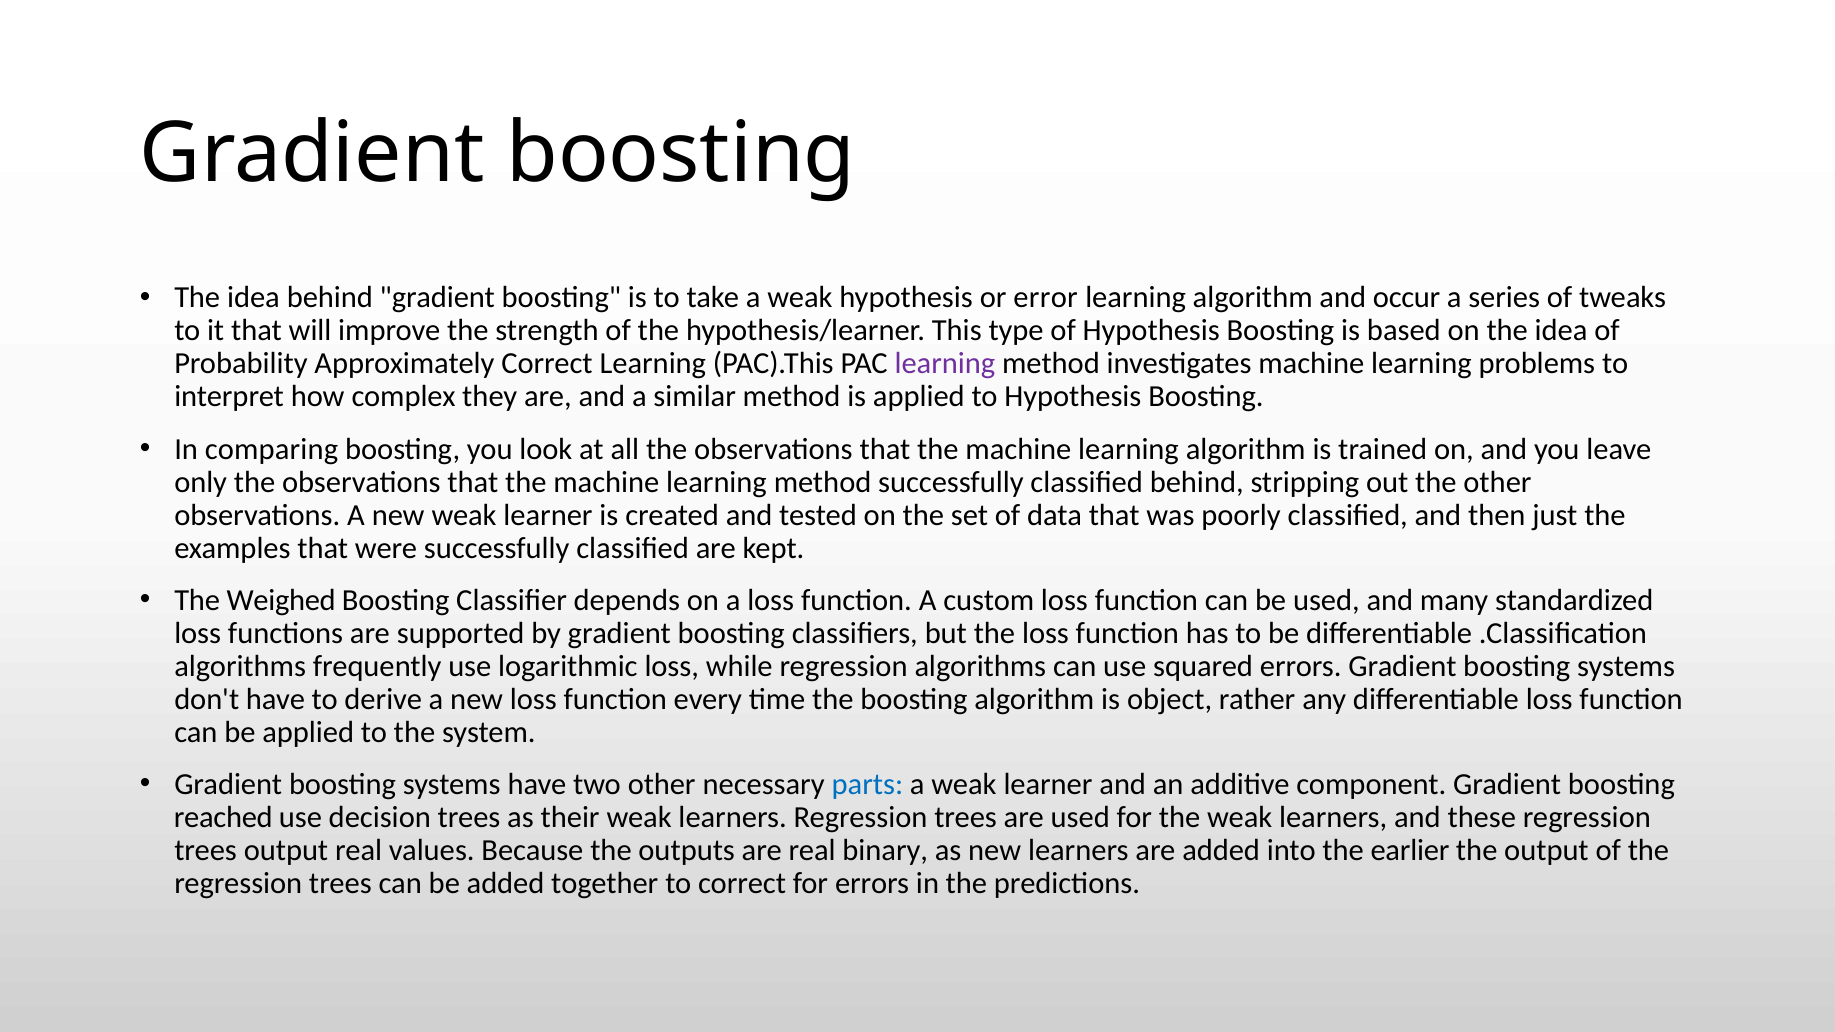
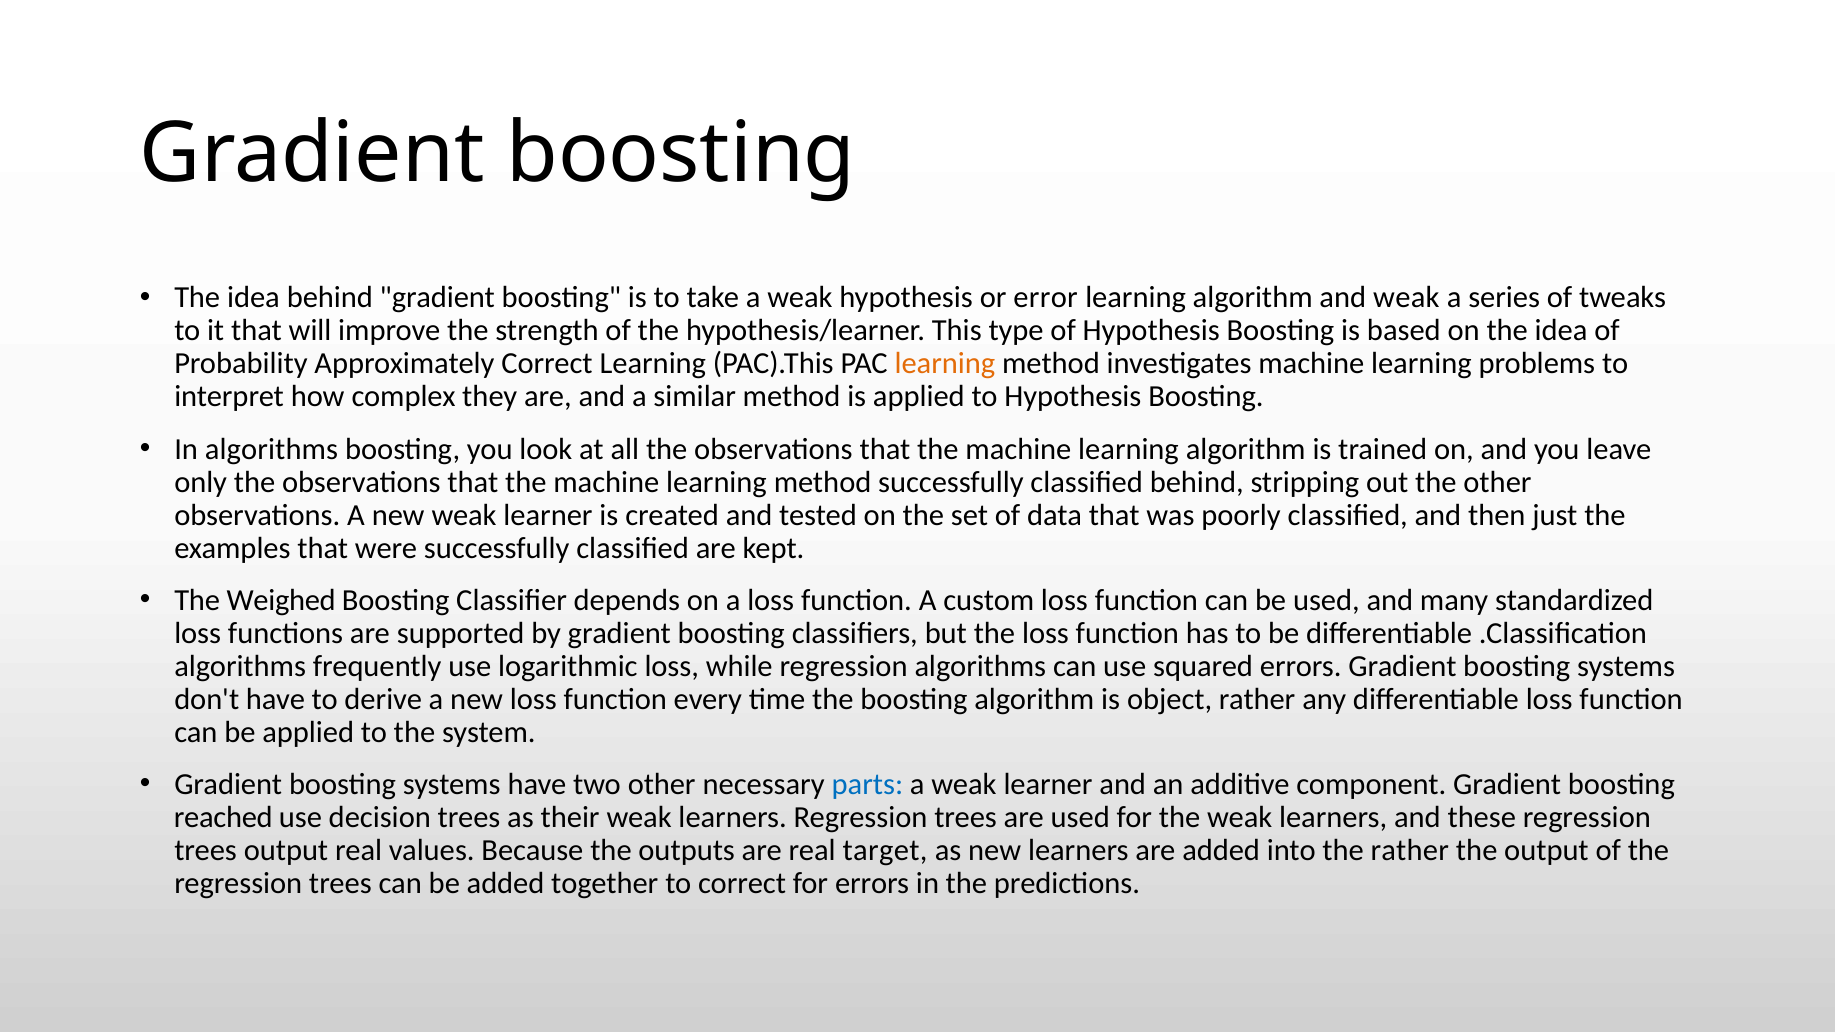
and occur: occur -> weak
learning at (945, 364) colour: purple -> orange
In comparing: comparing -> algorithms
binary: binary -> target
the earlier: earlier -> rather
